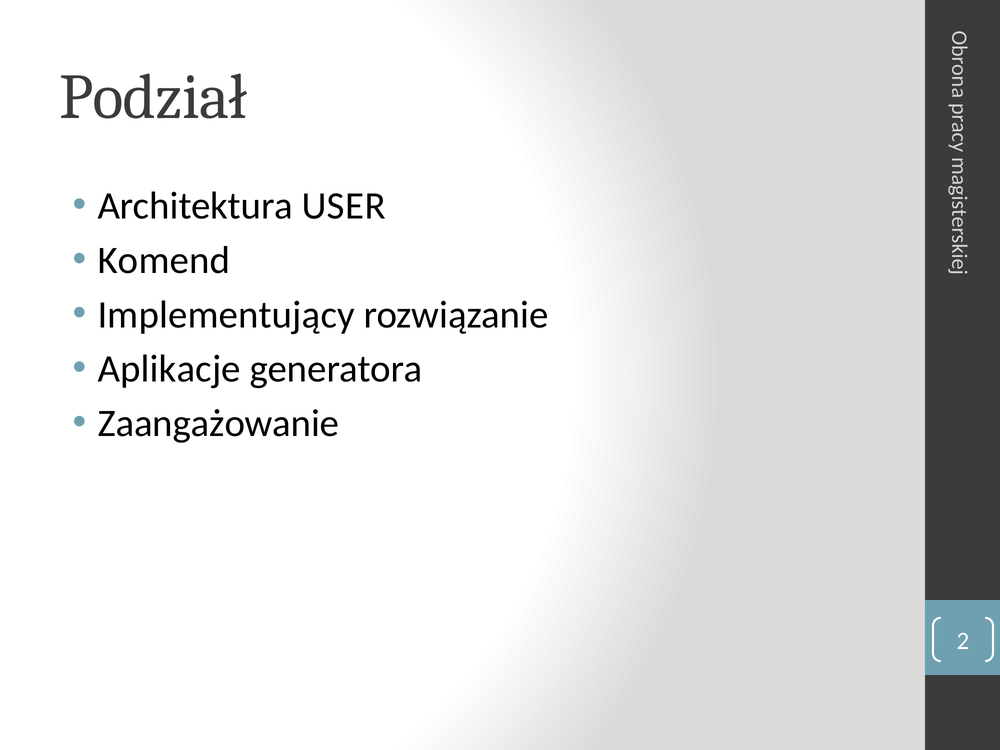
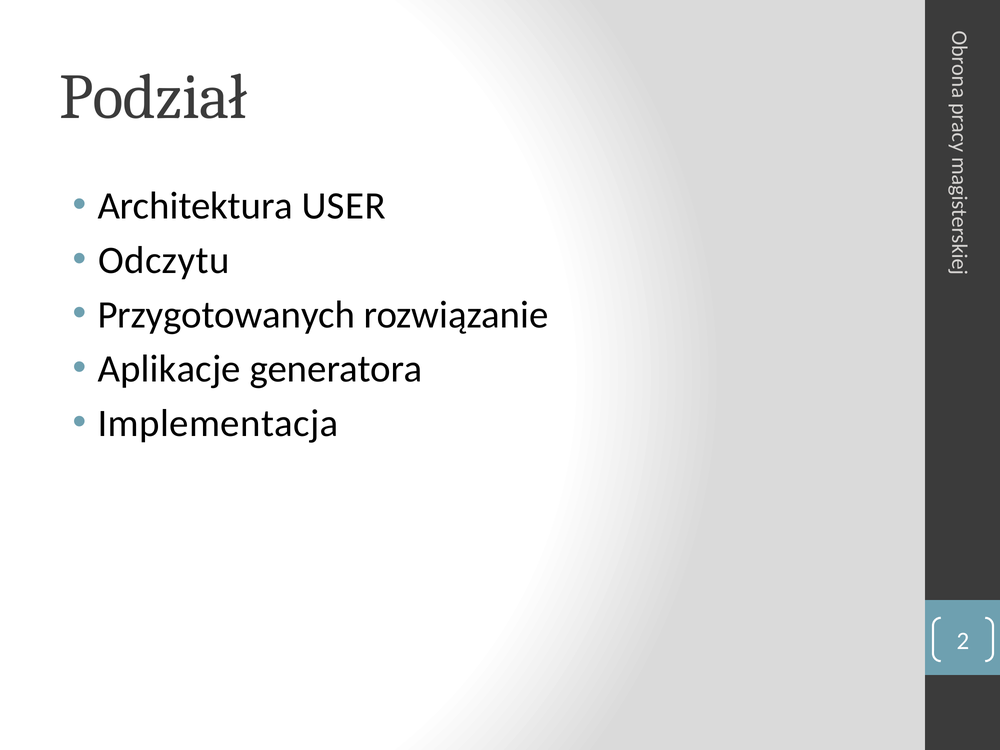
Komend: Komend -> Odczytu
Implementujący: Implementujący -> Przygotowanych
Zaangażowanie: Zaangażowanie -> Implementacja
